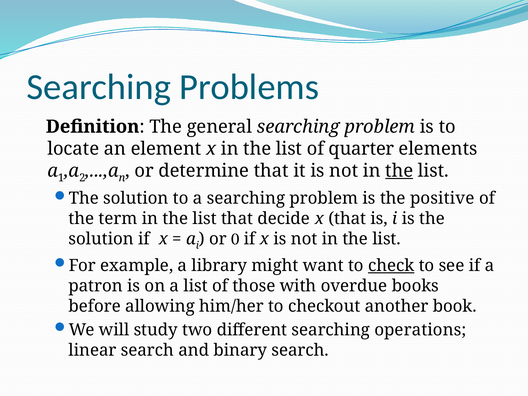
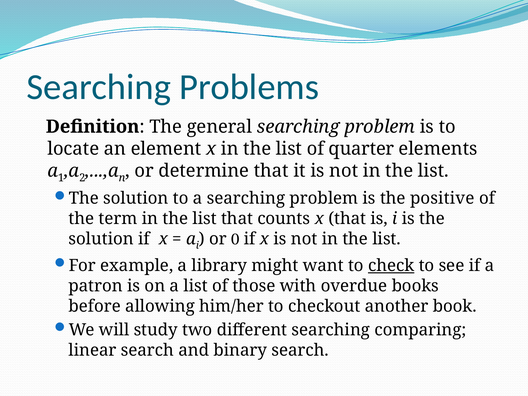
the at (399, 171) underline: present -> none
decide: decide -> counts
operations: operations -> comparing
